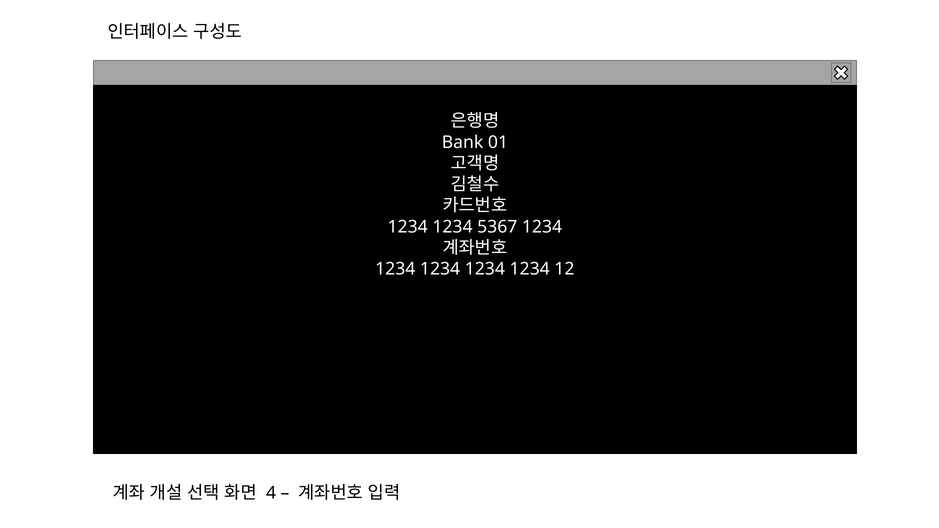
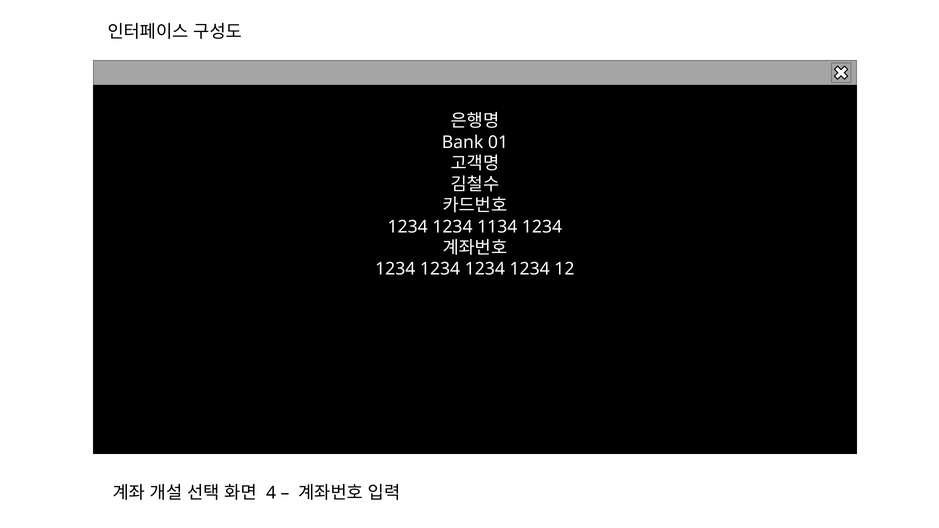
5367: 5367 -> 1134
